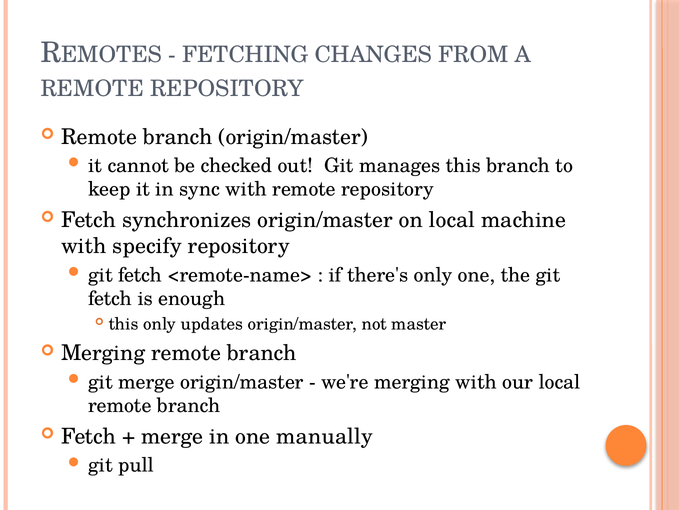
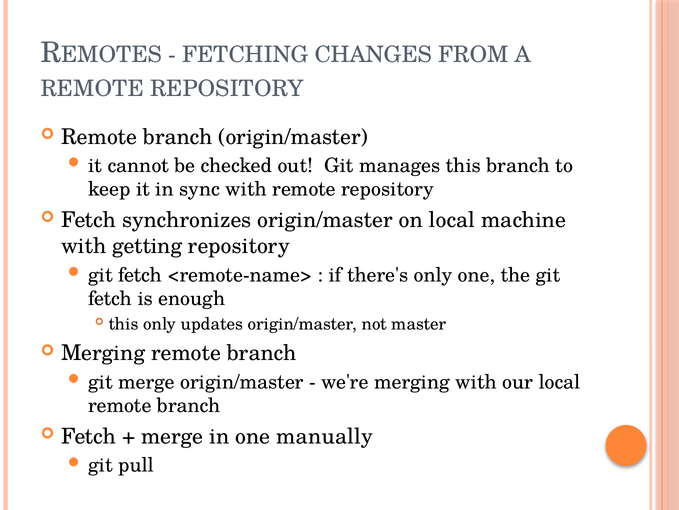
specify: specify -> getting
